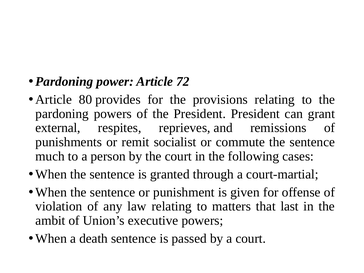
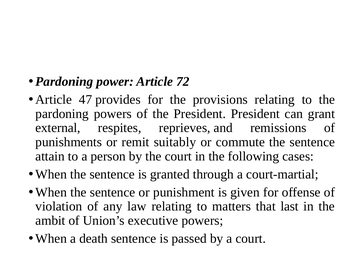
80: 80 -> 47
socialist: socialist -> suitably
much: much -> attain
